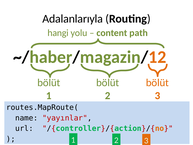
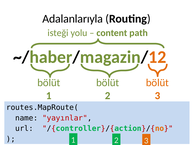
hangi: hangi -> isteği
